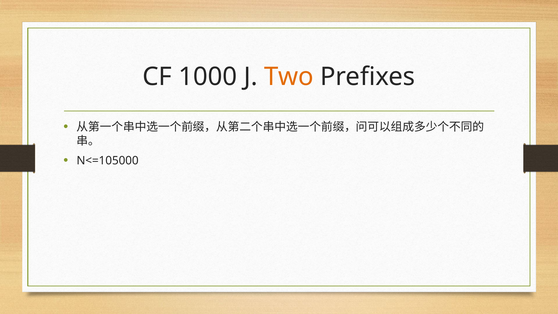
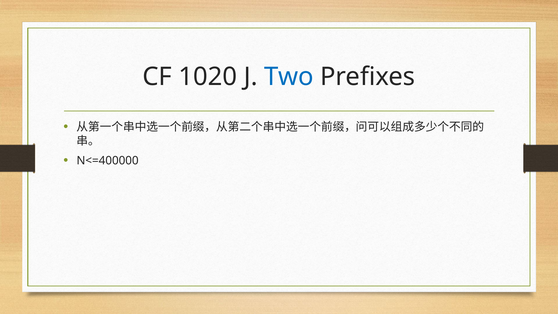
1000: 1000 -> 1020
Two colour: orange -> blue
N<=105000: N<=105000 -> N<=400000
